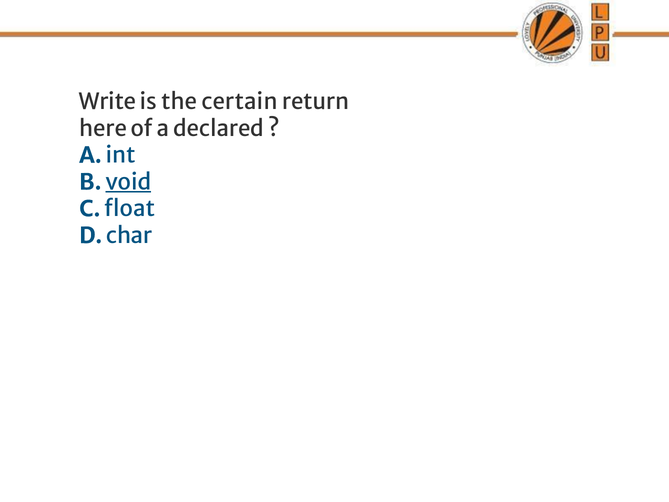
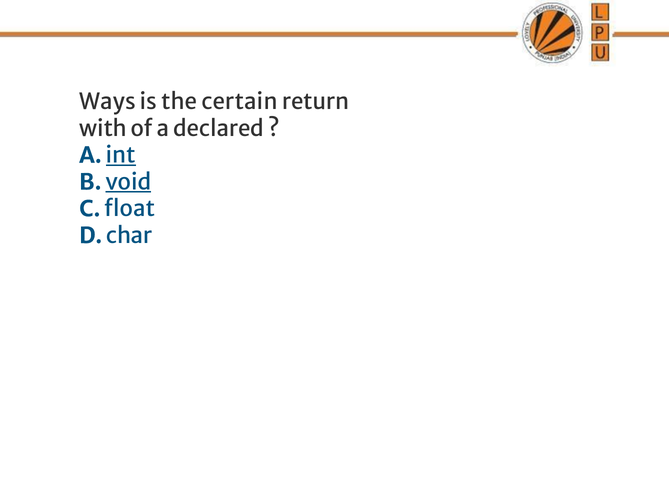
Write: Write -> Ways
here: here -> with
int underline: none -> present
